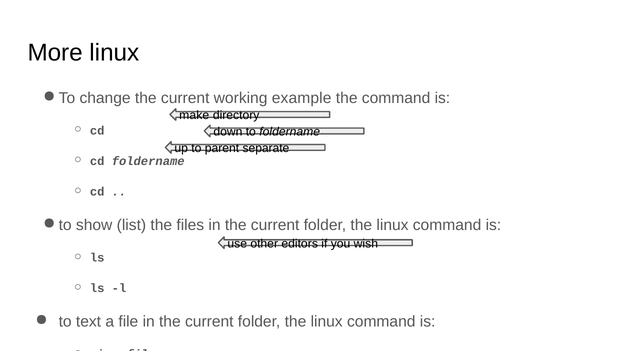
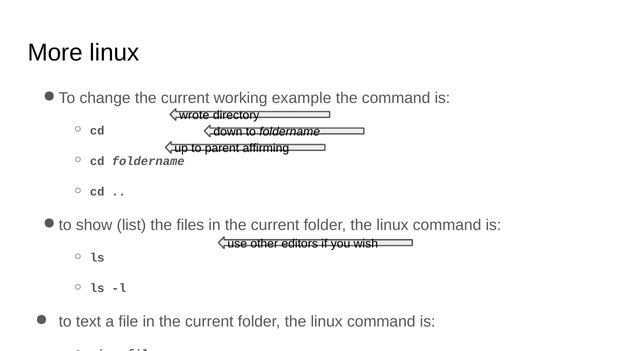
make: make -> wrote
separate: separate -> affirming
